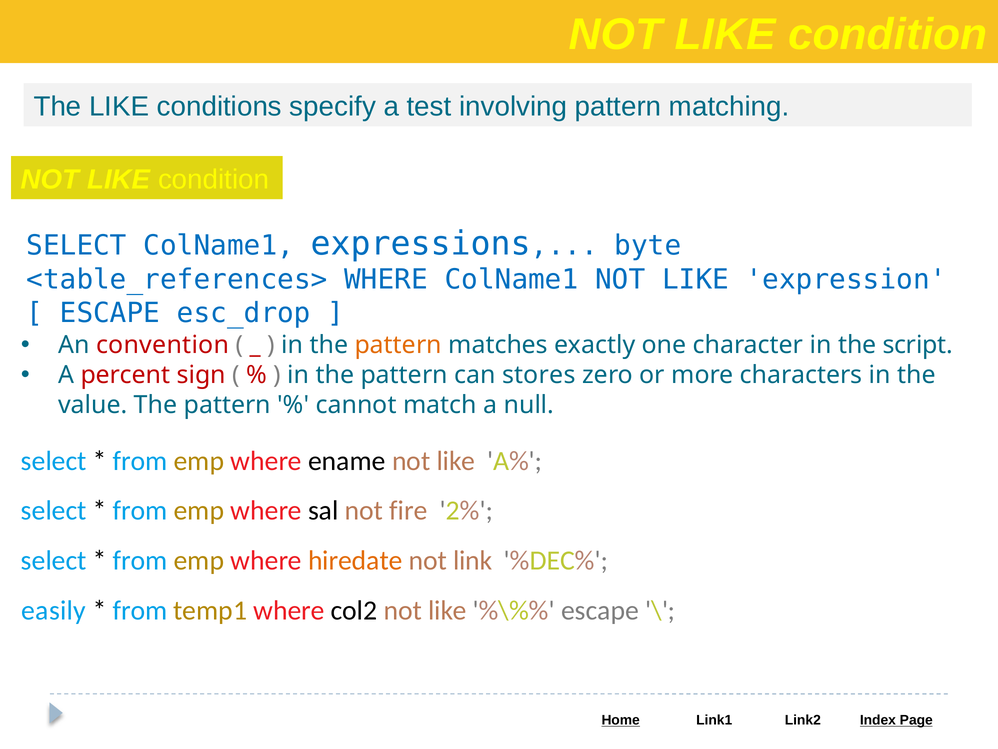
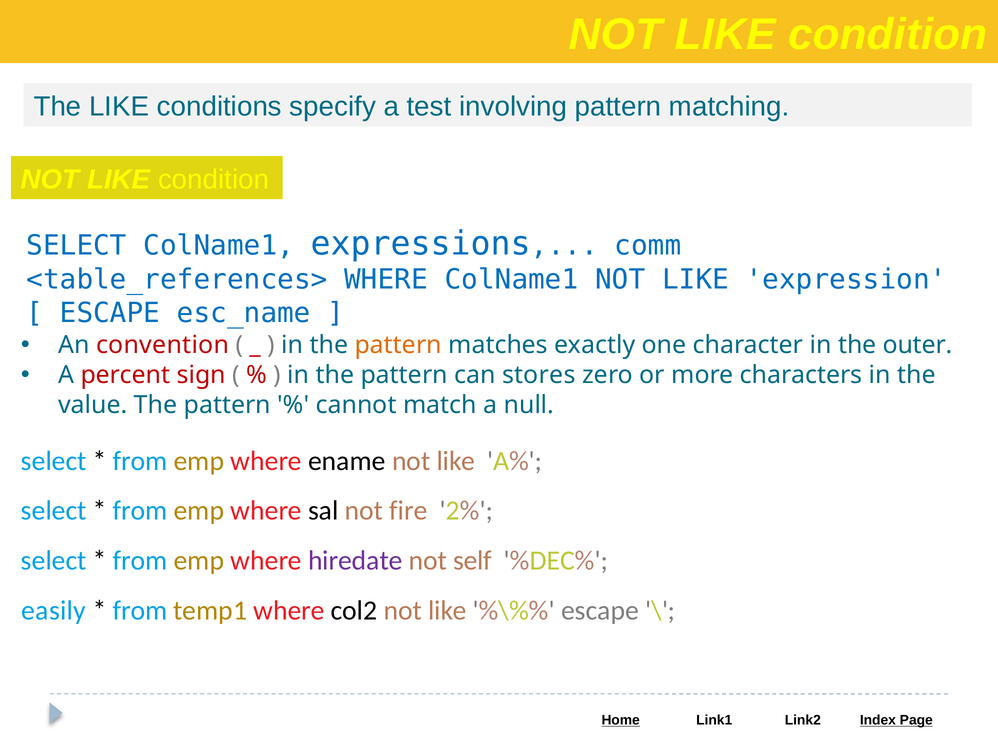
byte: byte -> comm
esc_drop: esc_drop -> esc_name
script: script -> outer
hiredate colour: orange -> purple
link: link -> self
